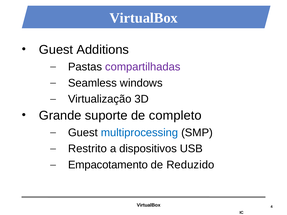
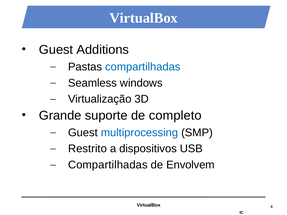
compartilhadas at (143, 67) colour: purple -> blue
Empacotamento at (108, 165): Empacotamento -> Compartilhadas
Reduzido: Reduzido -> Envolvem
